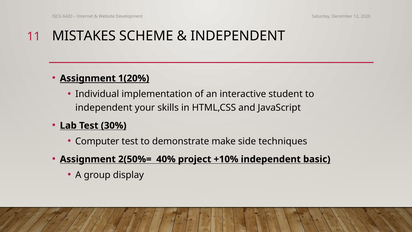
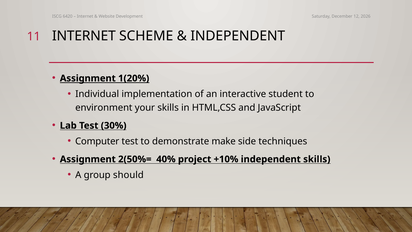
11 MISTAKES: MISTAKES -> INTERNET
independent at (104, 108): independent -> environment
independent basic: basic -> skills
display: display -> should
